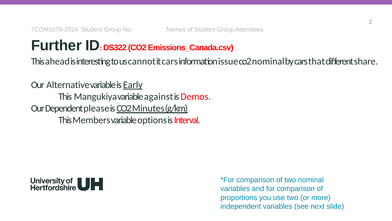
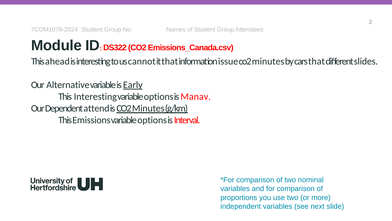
Further: Further -> Module
it cars: cars -> that
nominal at (268, 61): nominal -> minutes
share: share -> slides
This Mangukiya: Mangukiya -> Interesting
against at (159, 96): against -> options
Demos: Demos -> Manav
please: please -> attend
Members: Members -> Emissions
